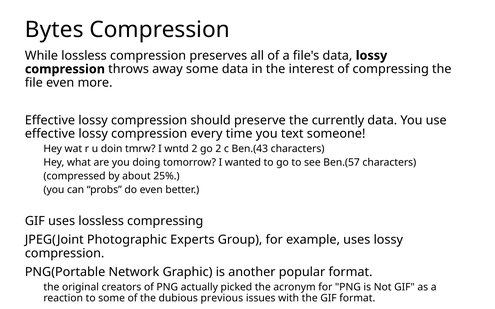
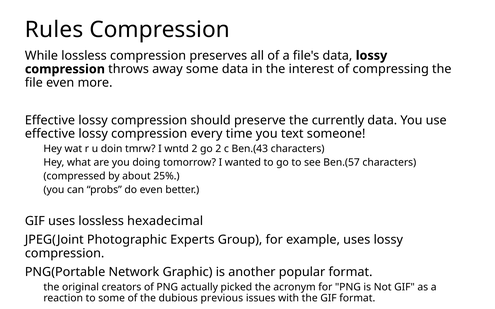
Bytes: Bytes -> Rules
lossless compressing: compressing -> hexadecimal
